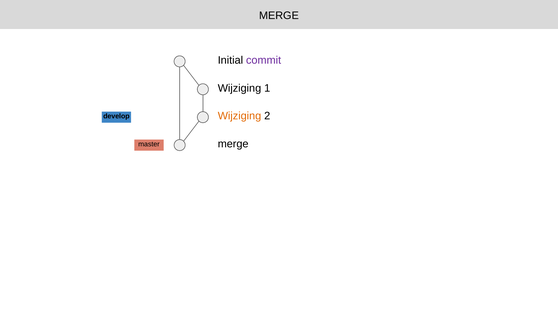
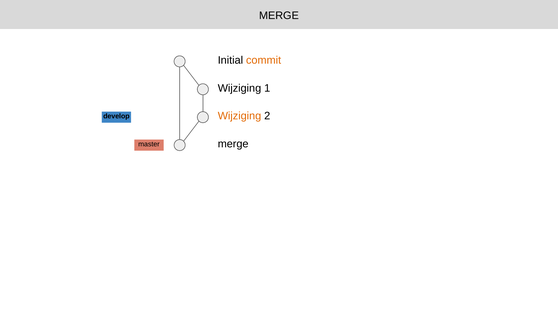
commit colour: purple -> orange
